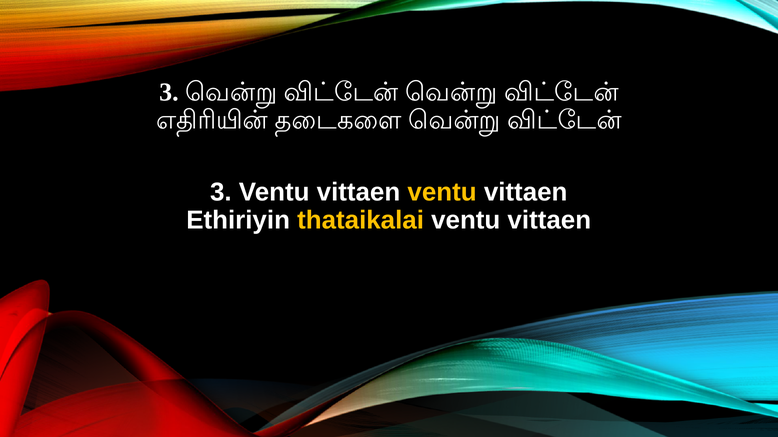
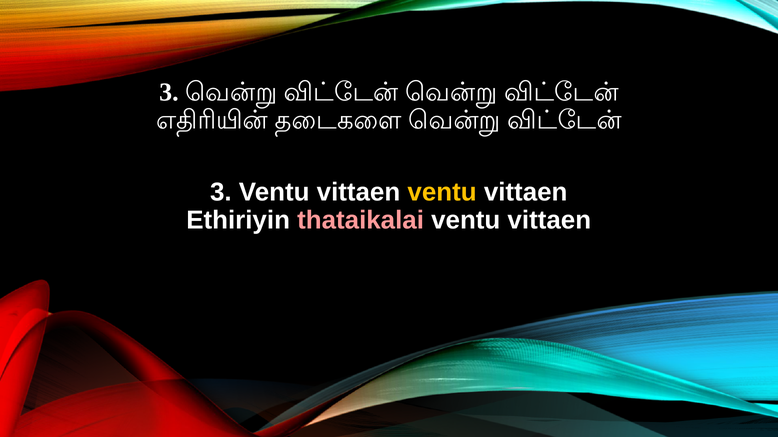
thataikalai colour: yellow -> pink
